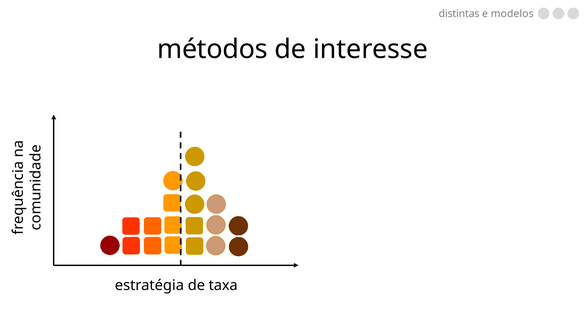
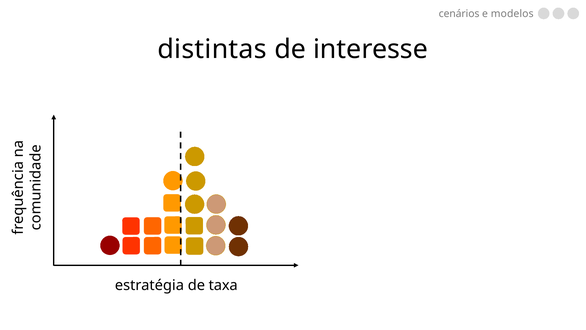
distintas: distintas -> cenários
métodos: métodos -> distintas
